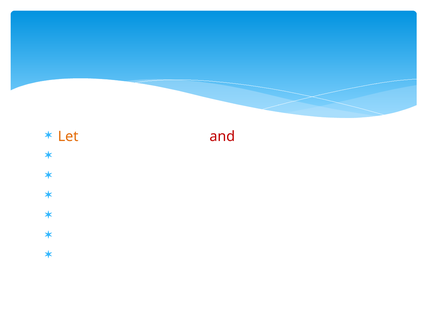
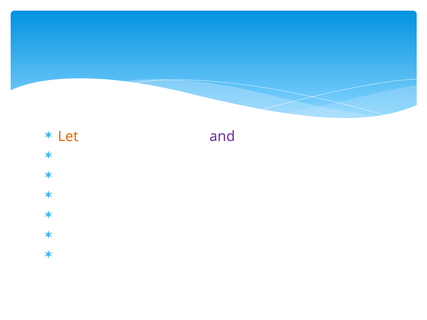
and colour: red -> purple
